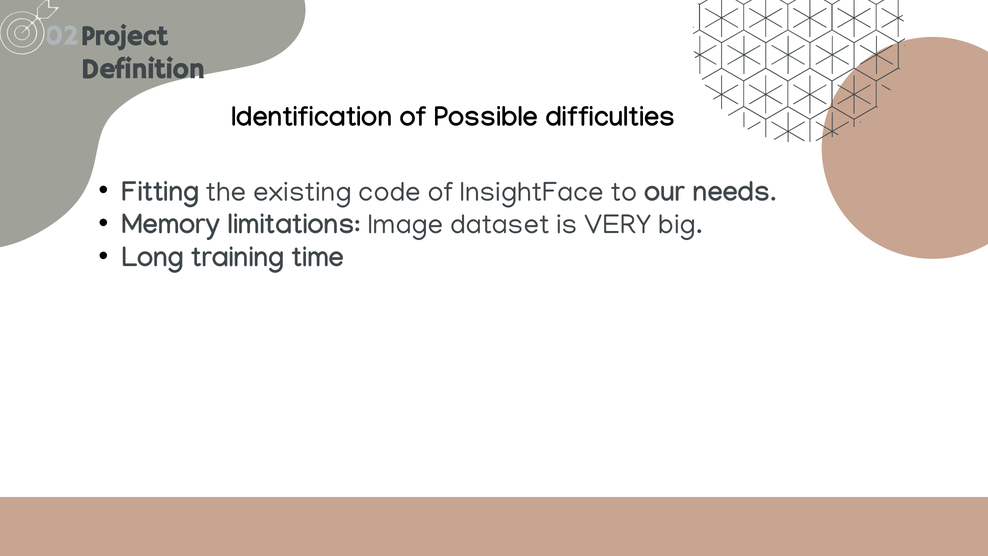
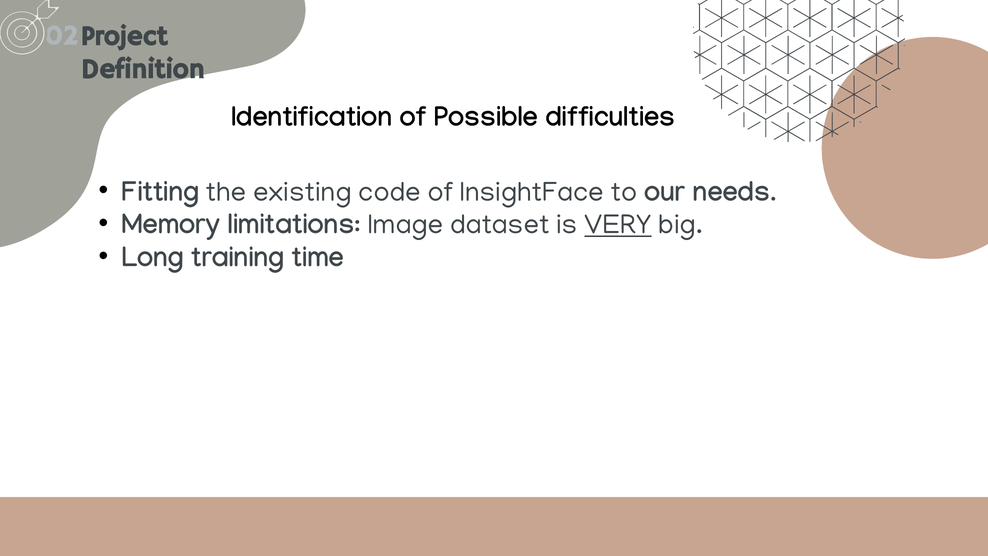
VERY underline: none -> present
